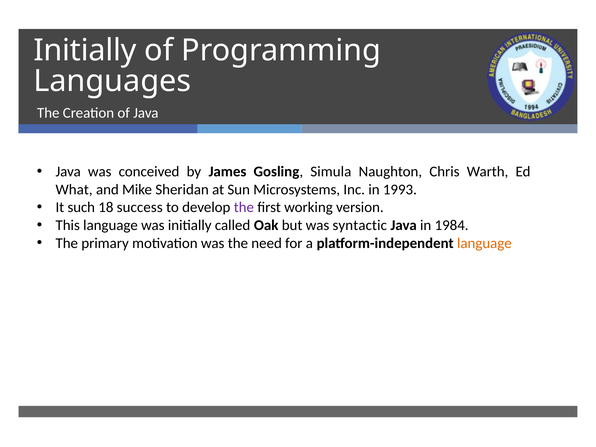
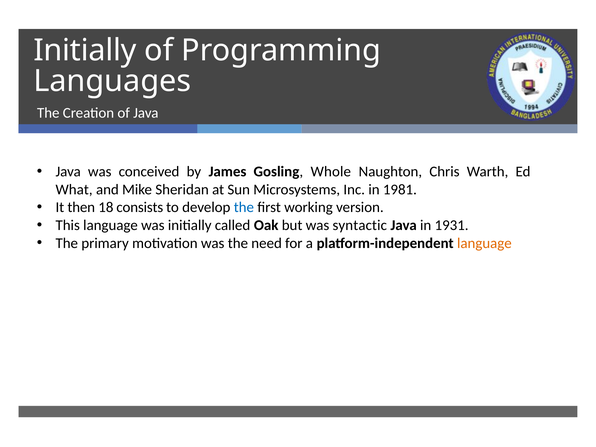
Simula: Simula -> Whole
1993: 1993 -> 1981
such: such -> then
success: success -> consists
the at (244, 207) colour: purple -> blue
1984: 1984 -> 1931
